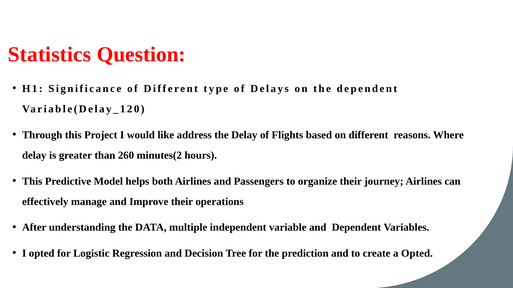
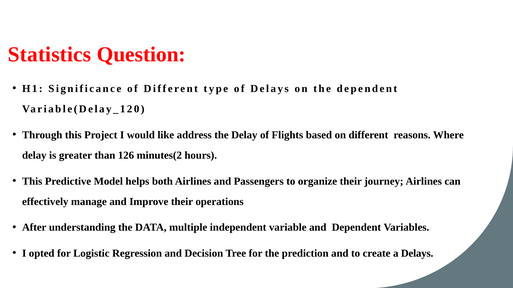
260: 260 -> 126
a Opted: Opted -> Delays
